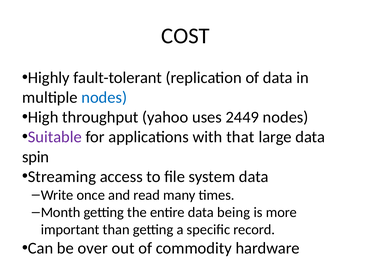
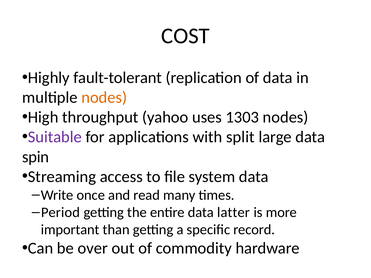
nodes at (104, 98) colour: blue -> orange
2449: 2449 -> 1303
that: that -> split
Month: Month -> Period
being: being -> latter
